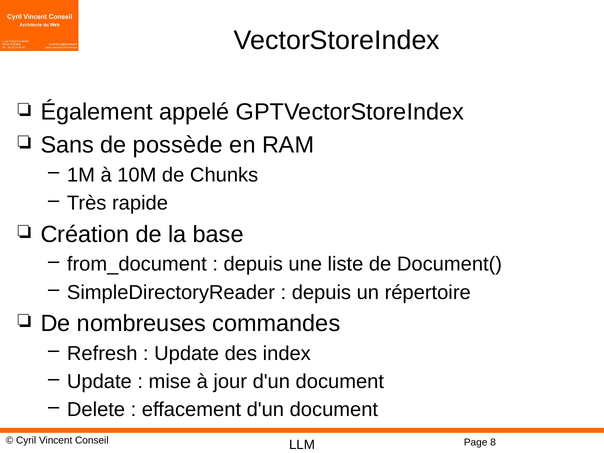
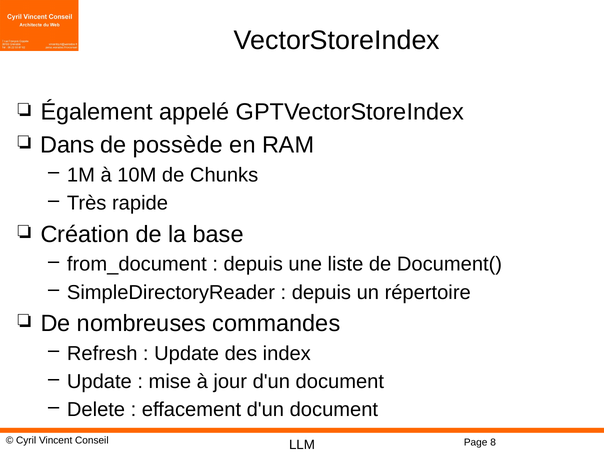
Sans: Sans -> Dans
